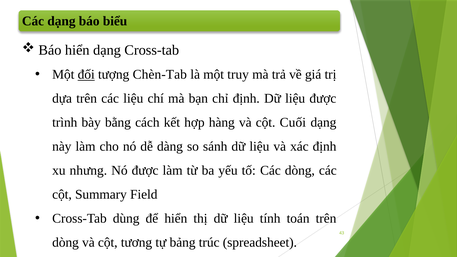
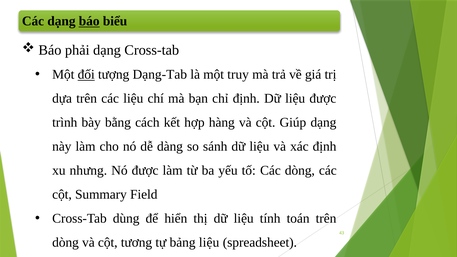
báo at (89, 21) underline: none -> present
Báo hiển: hiển -> phải
Chèn-Tab: Chèn-Tab -> Dạng-Tab
Cuối: Cuối -> Giúp
bảng trúc: trúc -> liệu
